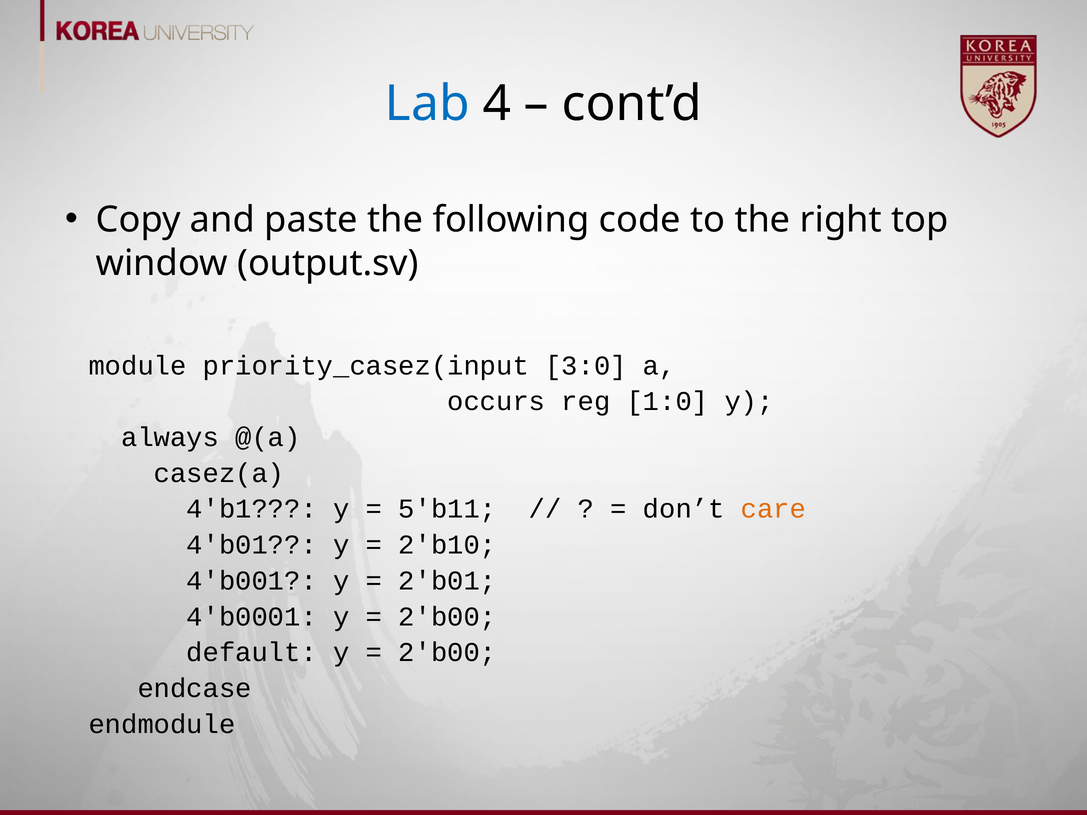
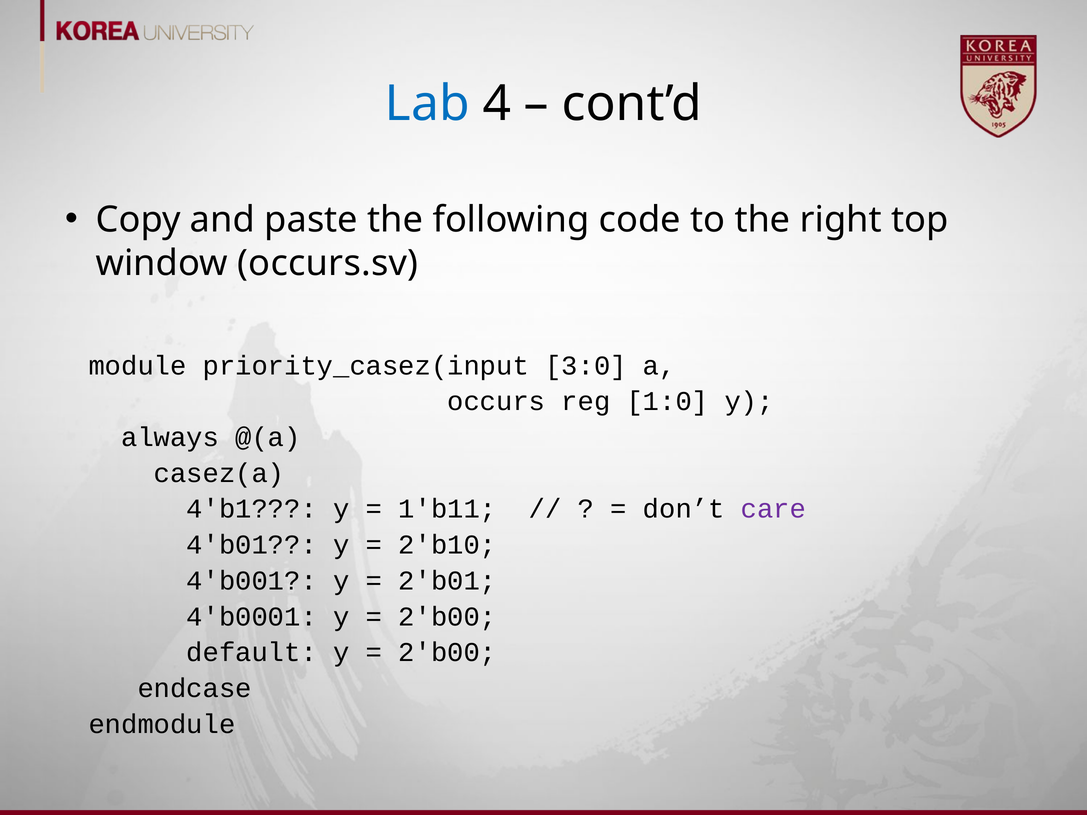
output.sv: output.sv -> occurs.sv
5'b11: 5'b11 -> 1'b11
care colour: orange -> purple
